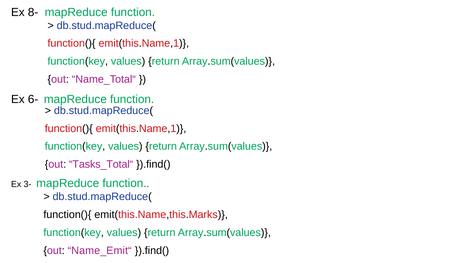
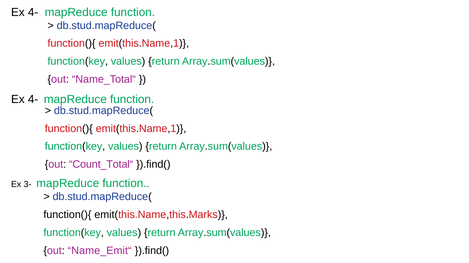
8- at (33, 12): 8- -> 4-
6- at (33, 99): 6- -> 4-
Tasks_Total“: Tasks_Total“ -> Count_Total“
